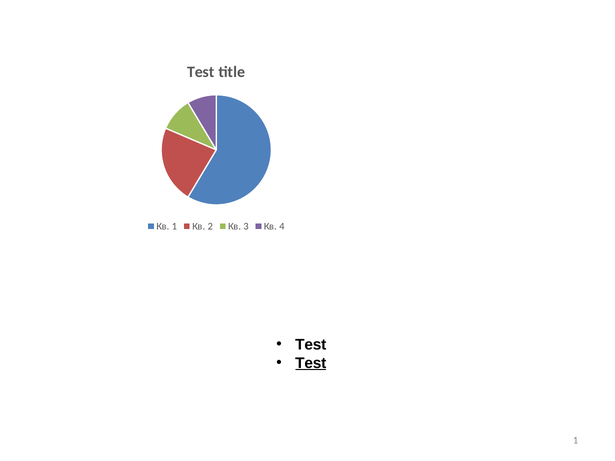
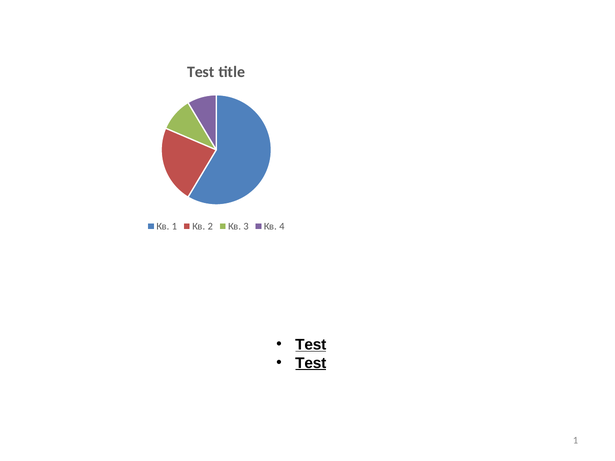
Test at (311, 345) underline: none -> present
